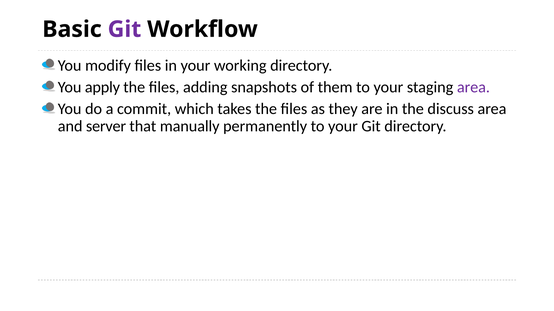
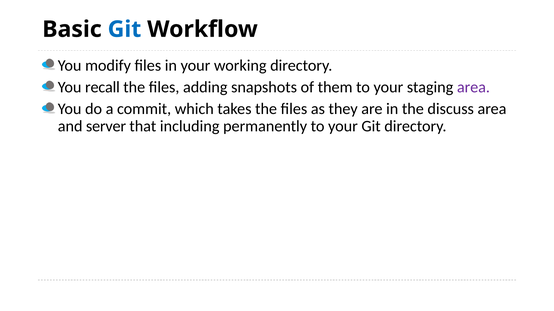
Git at (124, 29) colour: purple -> blue
apply: apply -> recall
manually: manually -> including
